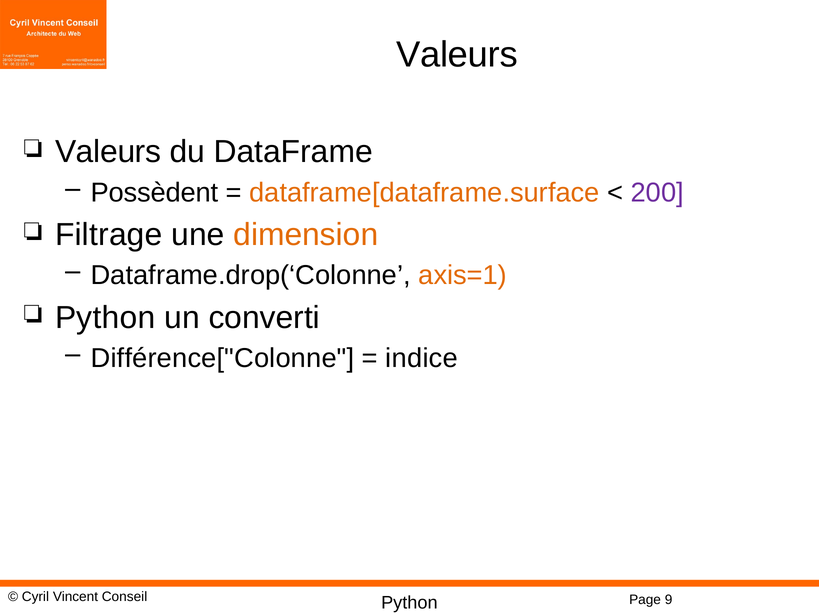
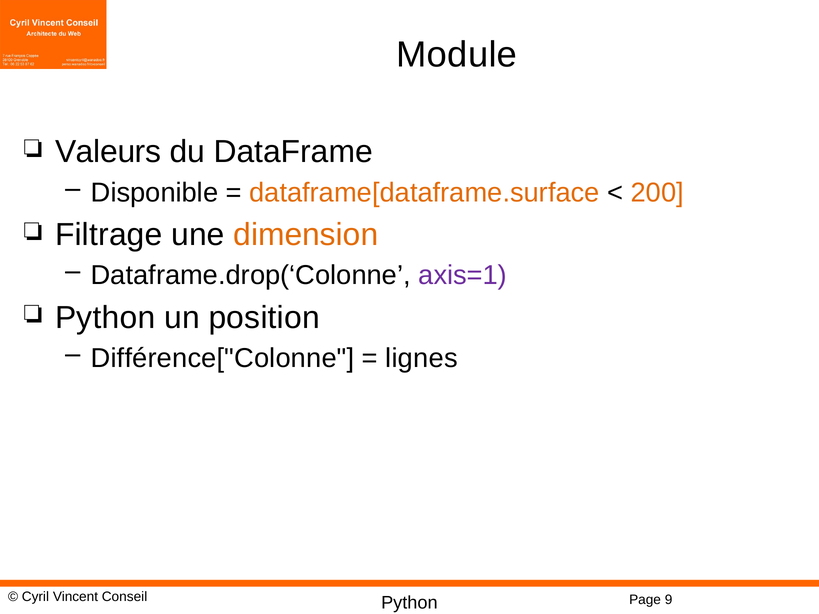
Valeurs at (457, 55): Valeurs -> Module
Possèdent: Possèdent -> Disponible
200 colour: purple -> orange
axis=1 colour: orange -> purple
converti: converti -> position
indice: indice -> lignes
